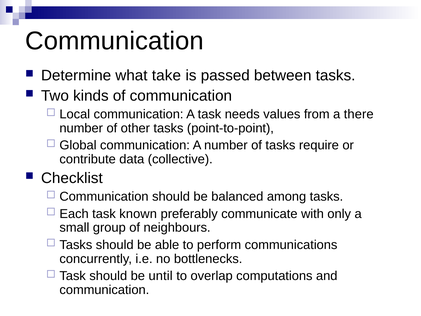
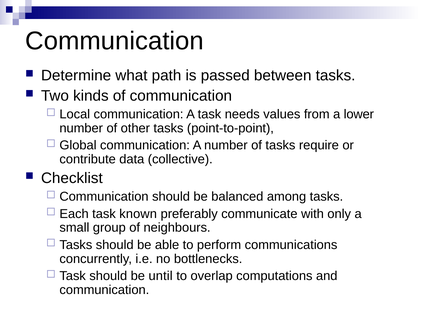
take: take -> path
there: there -> lower
